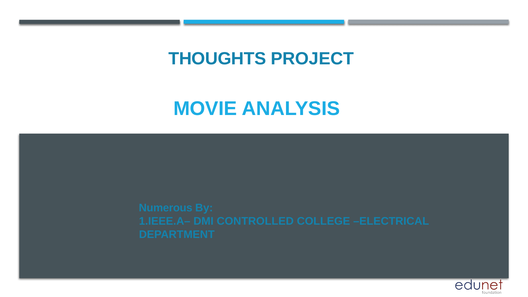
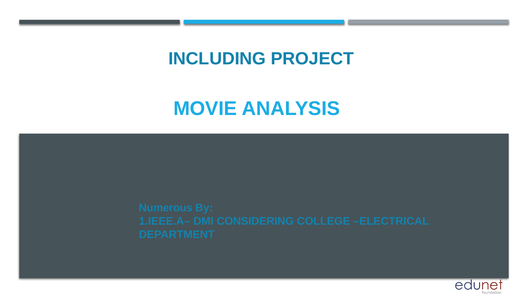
THOUGHTS: THOUGHTS -> INCLUDING
CONTROLLED: CONTROLLED -> CONSIDERING
